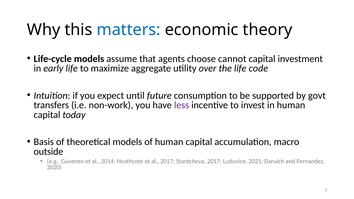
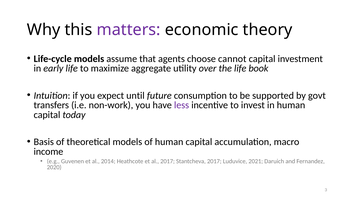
matters colour: blue -> purple
code: code -> book
outside: outside -> income
